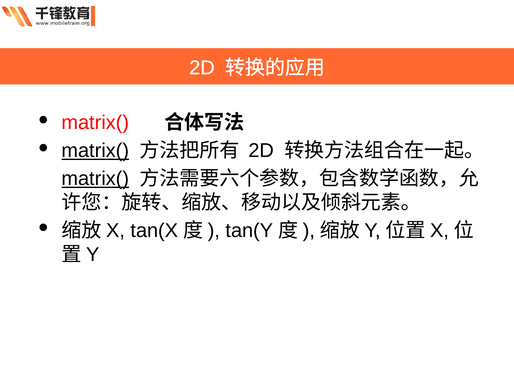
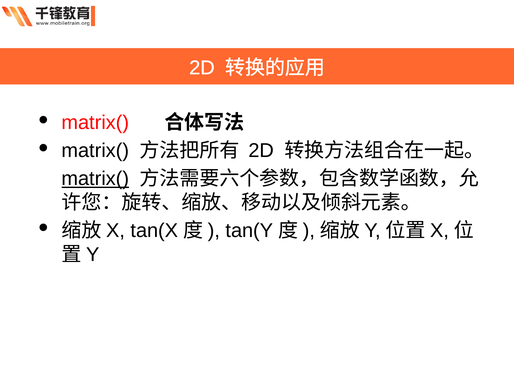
matrix( at (95, 151) underline: present -> none
